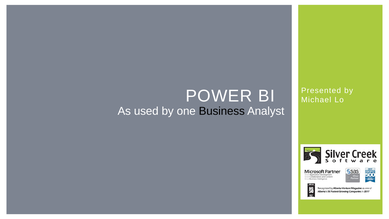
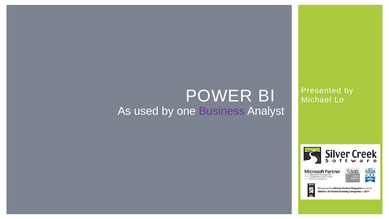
Business colour: black -> purple
